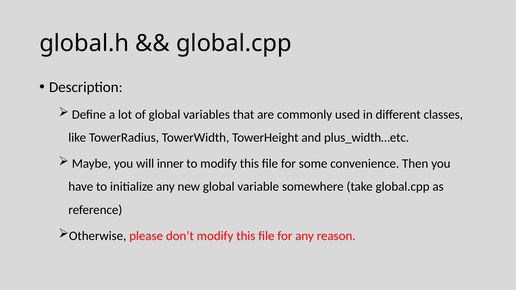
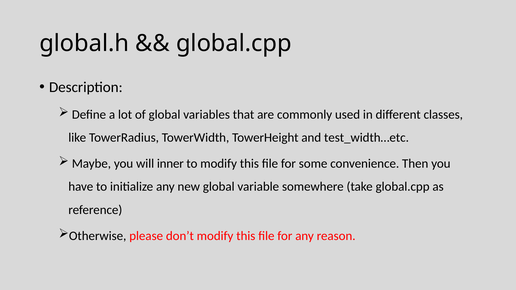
plus_width…etc: plus_width…etc -> test_width…etc
